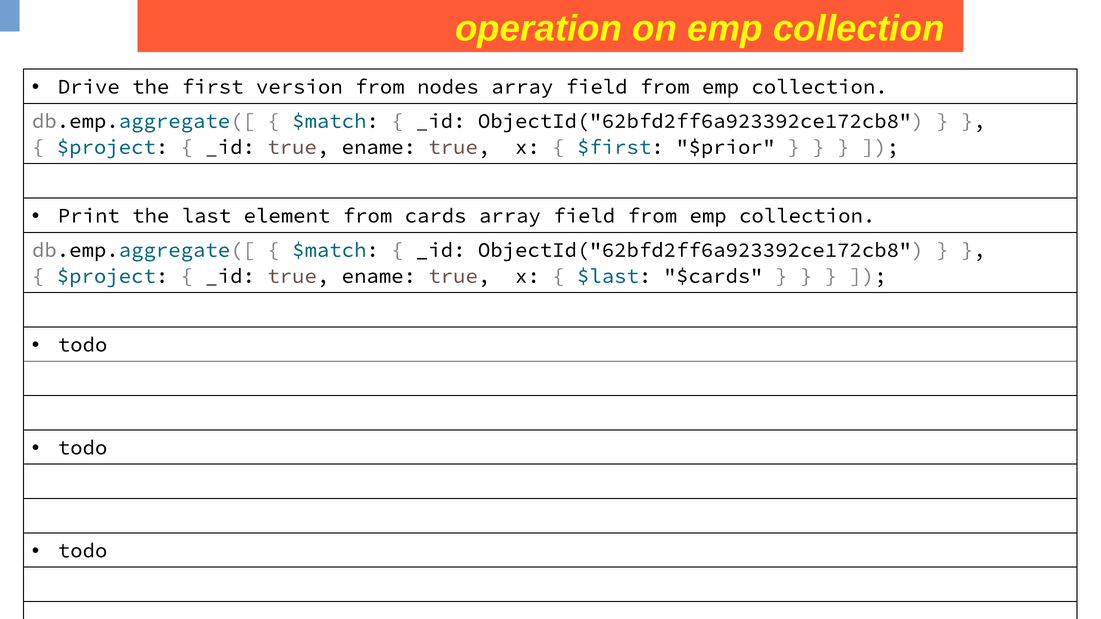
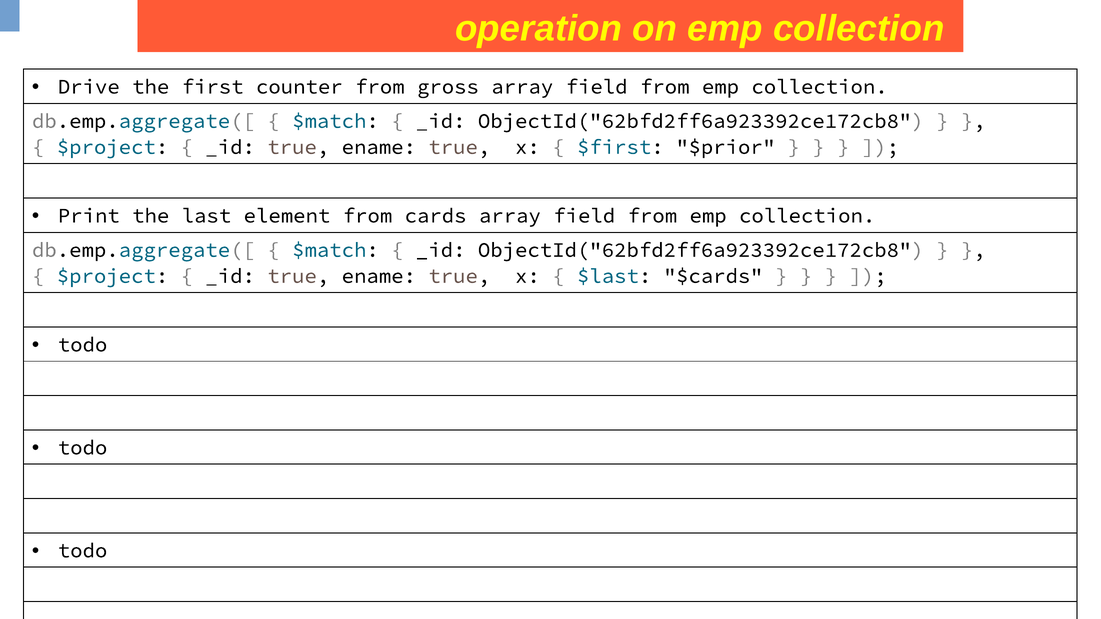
version: version -> counter
nodes: nodes -> gross
